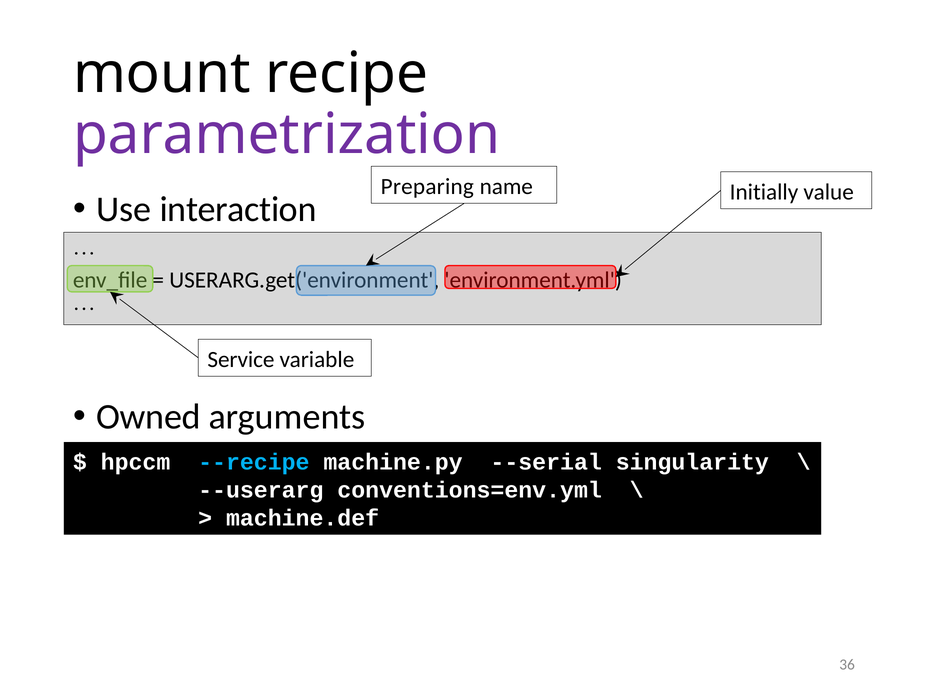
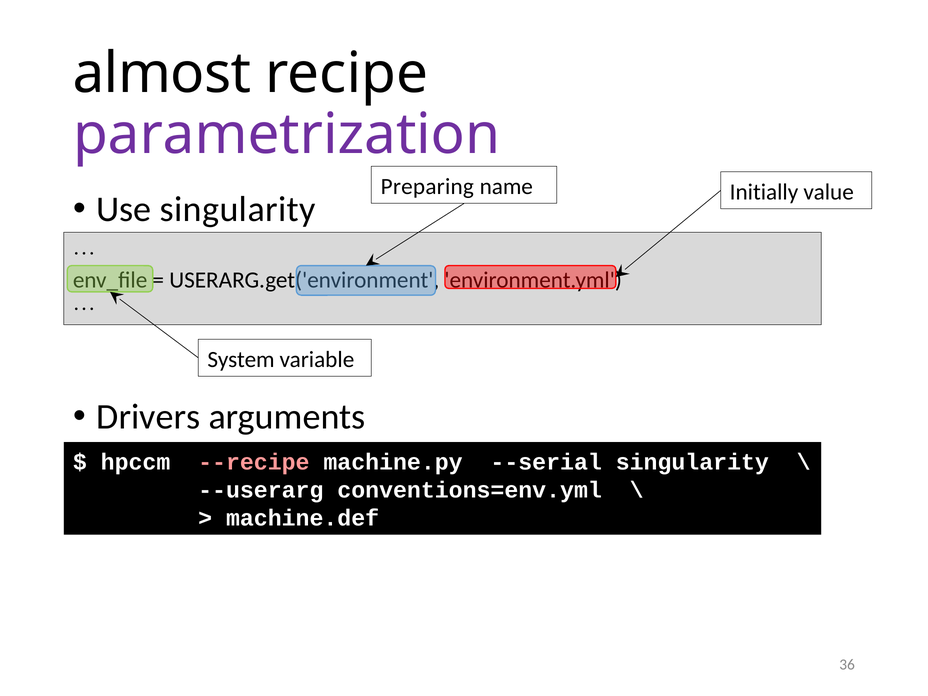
mount: mount -> almost
Use interaction: interaction -> singularity
Service: Service -> System
Owned: Owned -> Drivers
--recipe colour: light blue -> pink
